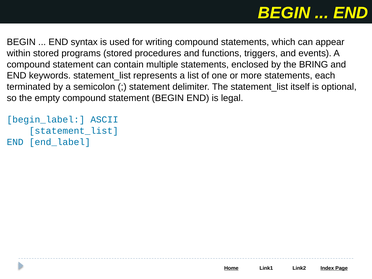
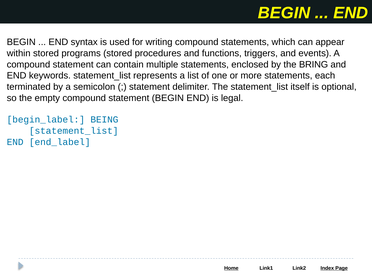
ASCII: ASCII -> BEING
